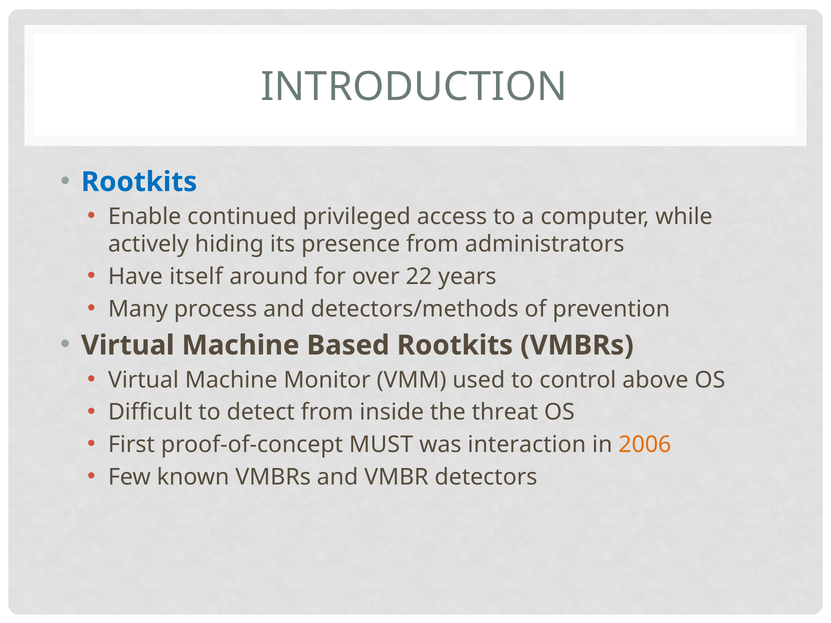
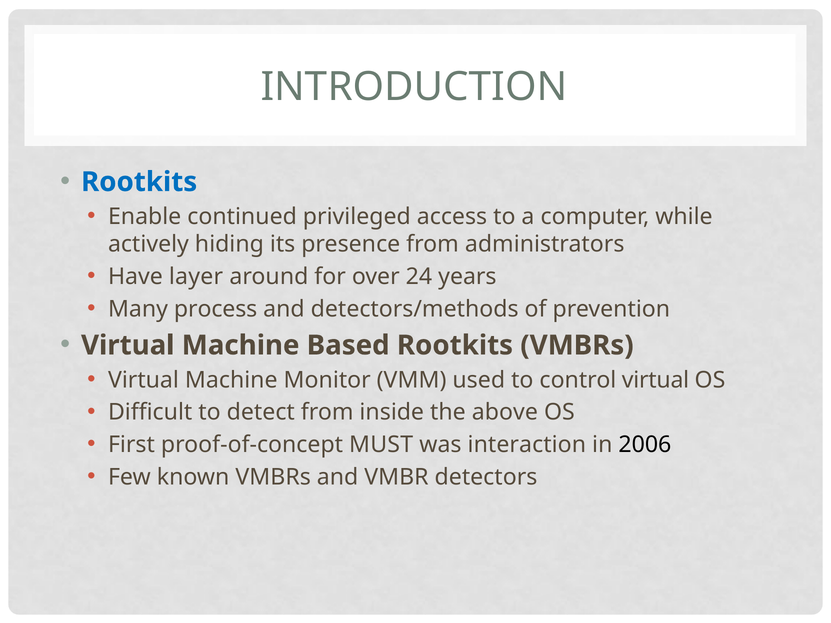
itself: itself -> layer
22: 22 -> 24
control above: above -> virtual
threat: threat -> above
2006 colour: orange -> black
